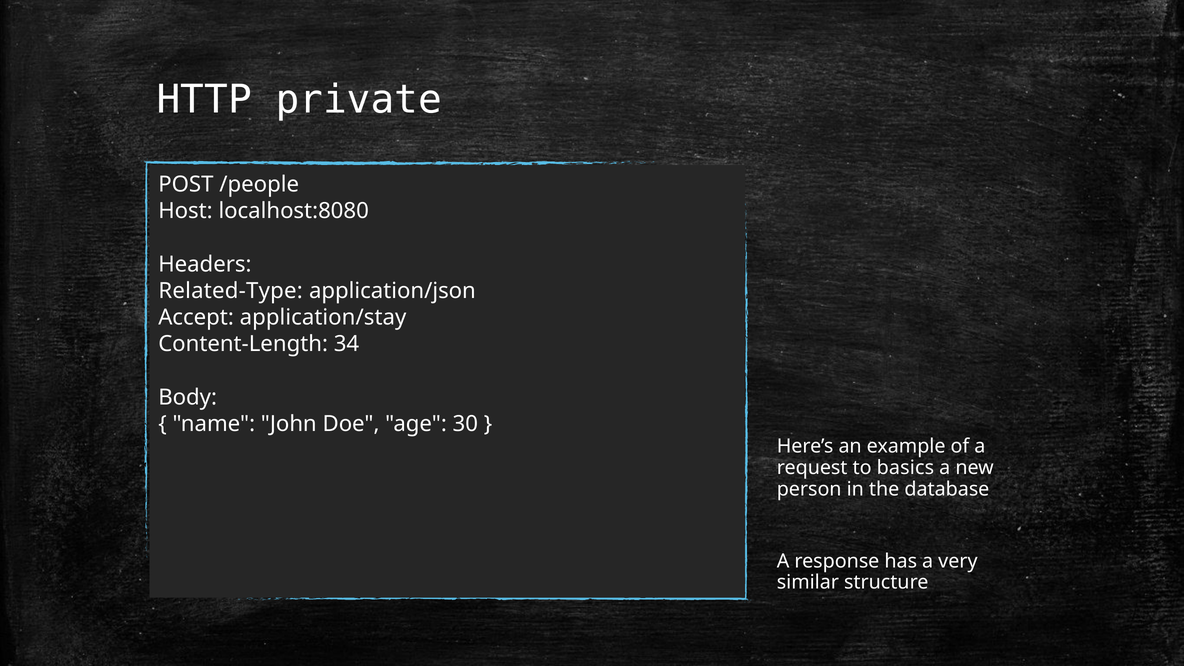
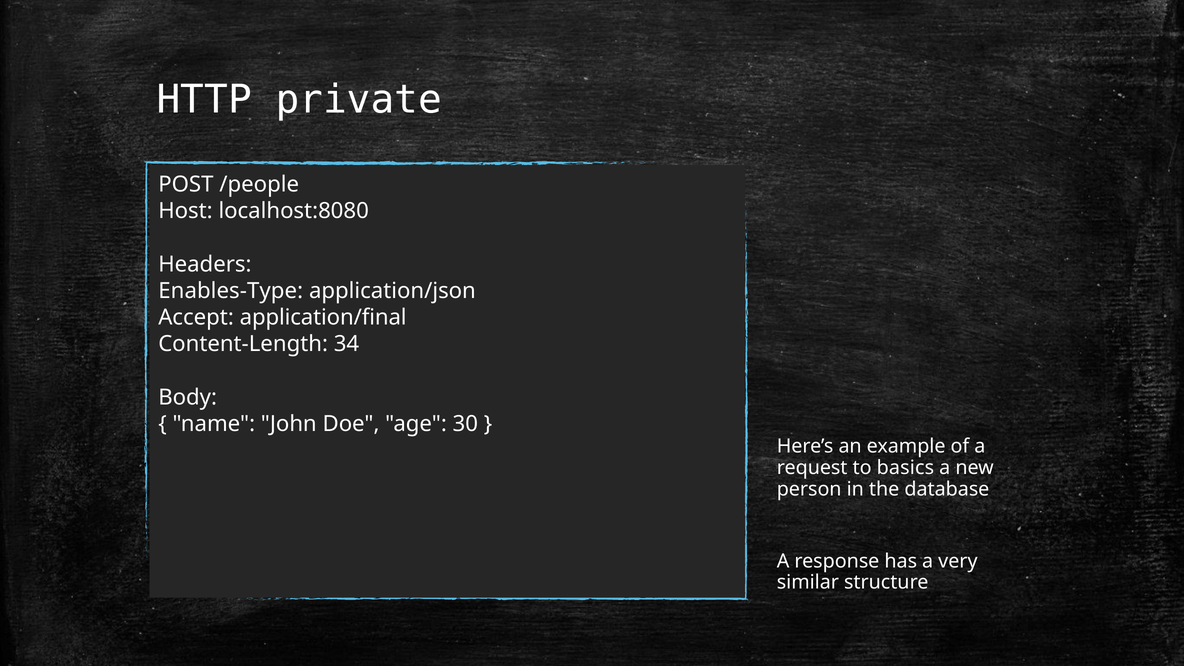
Related-Type: Related-Type -> Enables-Type
application/stay: application/stay -> application/final
